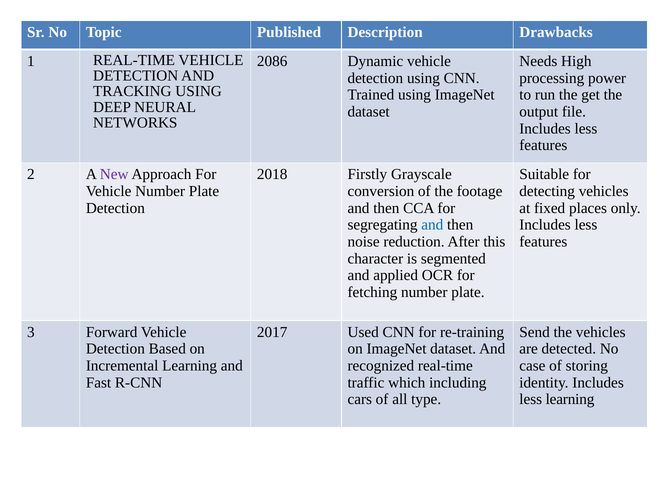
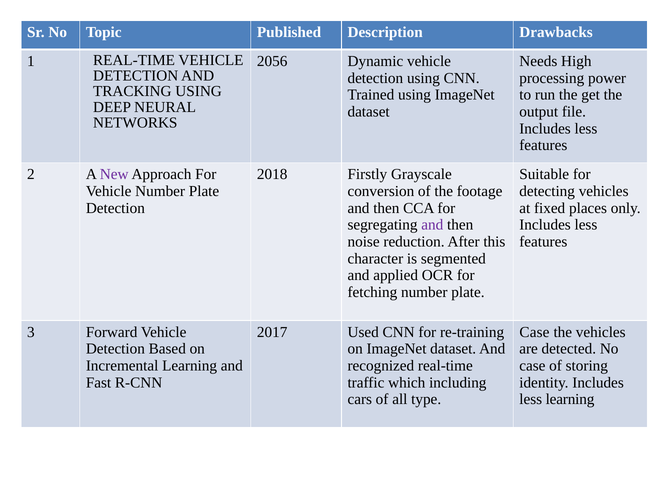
2086: 2086 -> 2056
and at (432, 225) colour: blue -> purple
Send at (535, 332): Send -> Case
